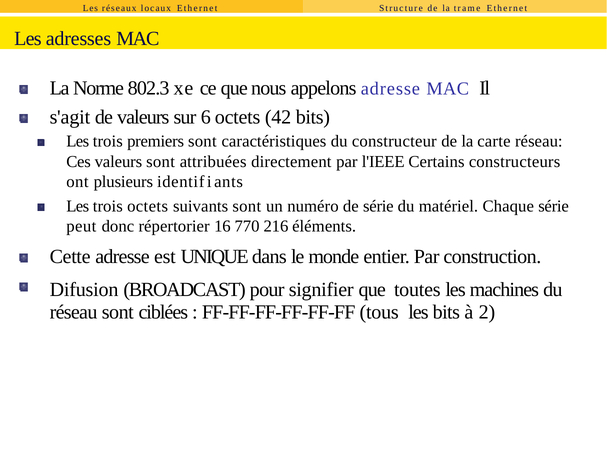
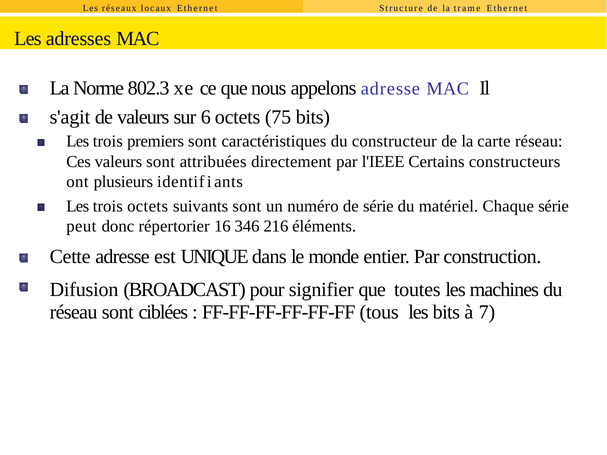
42: 42 -> 75
770: 770 -> 346
2: 2 -> 7
